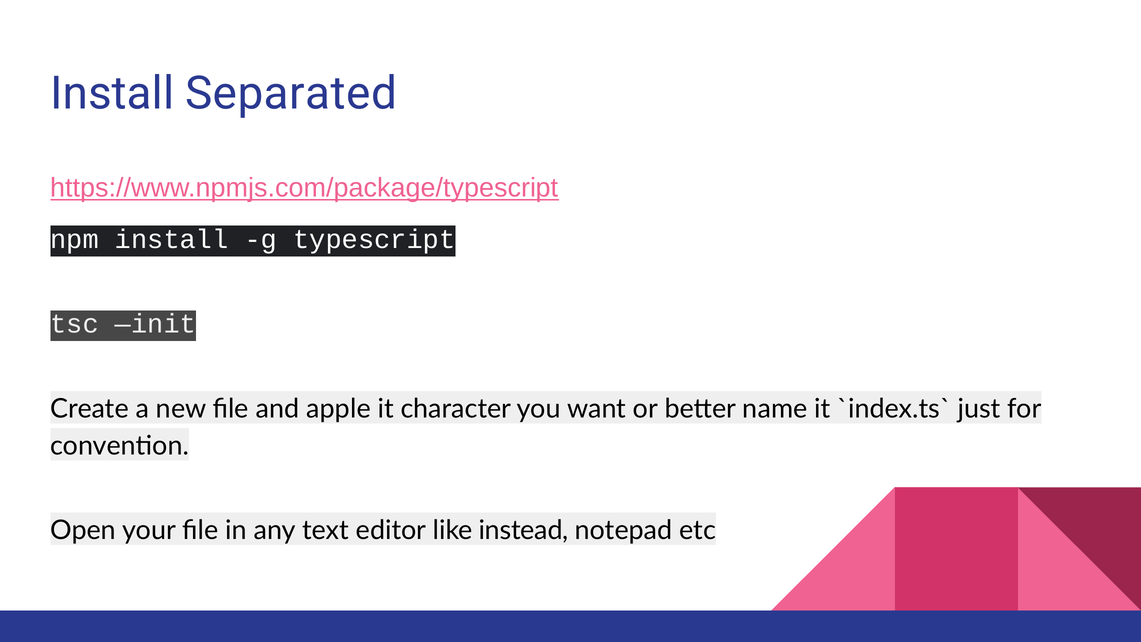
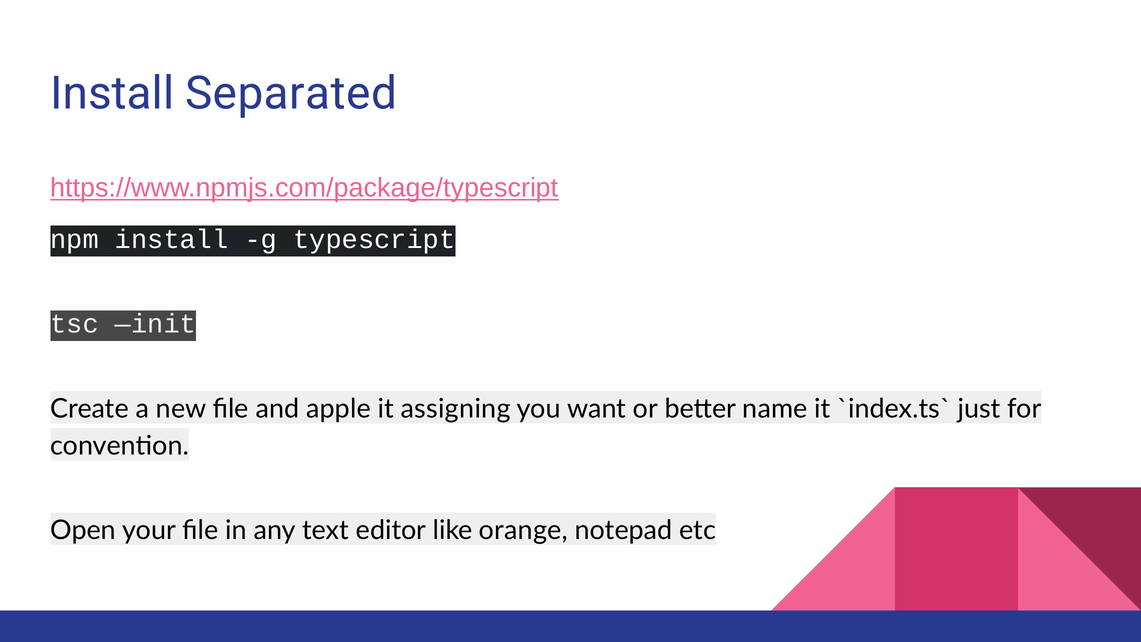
character: character -> assigning
instead: instead -> orange
